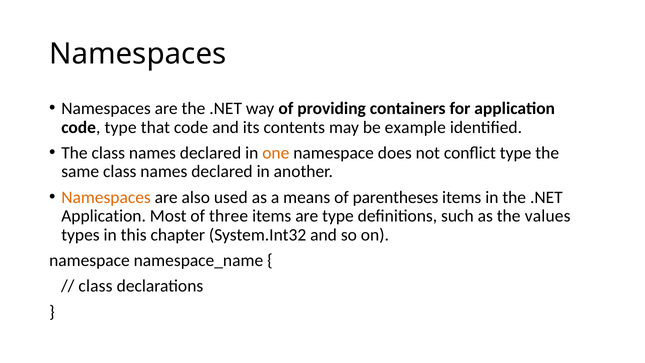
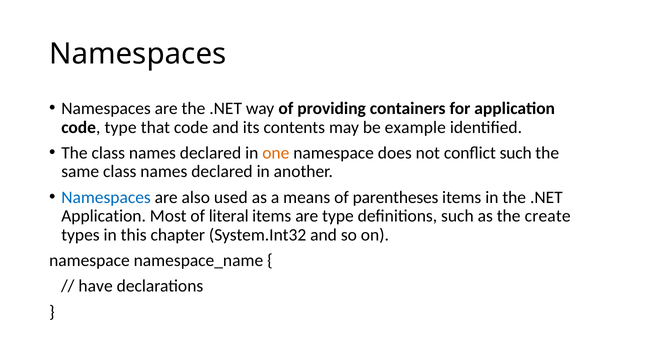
conflict type: type -> such
Namespaces at (106, 197) colour: orange -> blue
three: three -> literal
values: values -> create
class at (96, 286): class -> have
